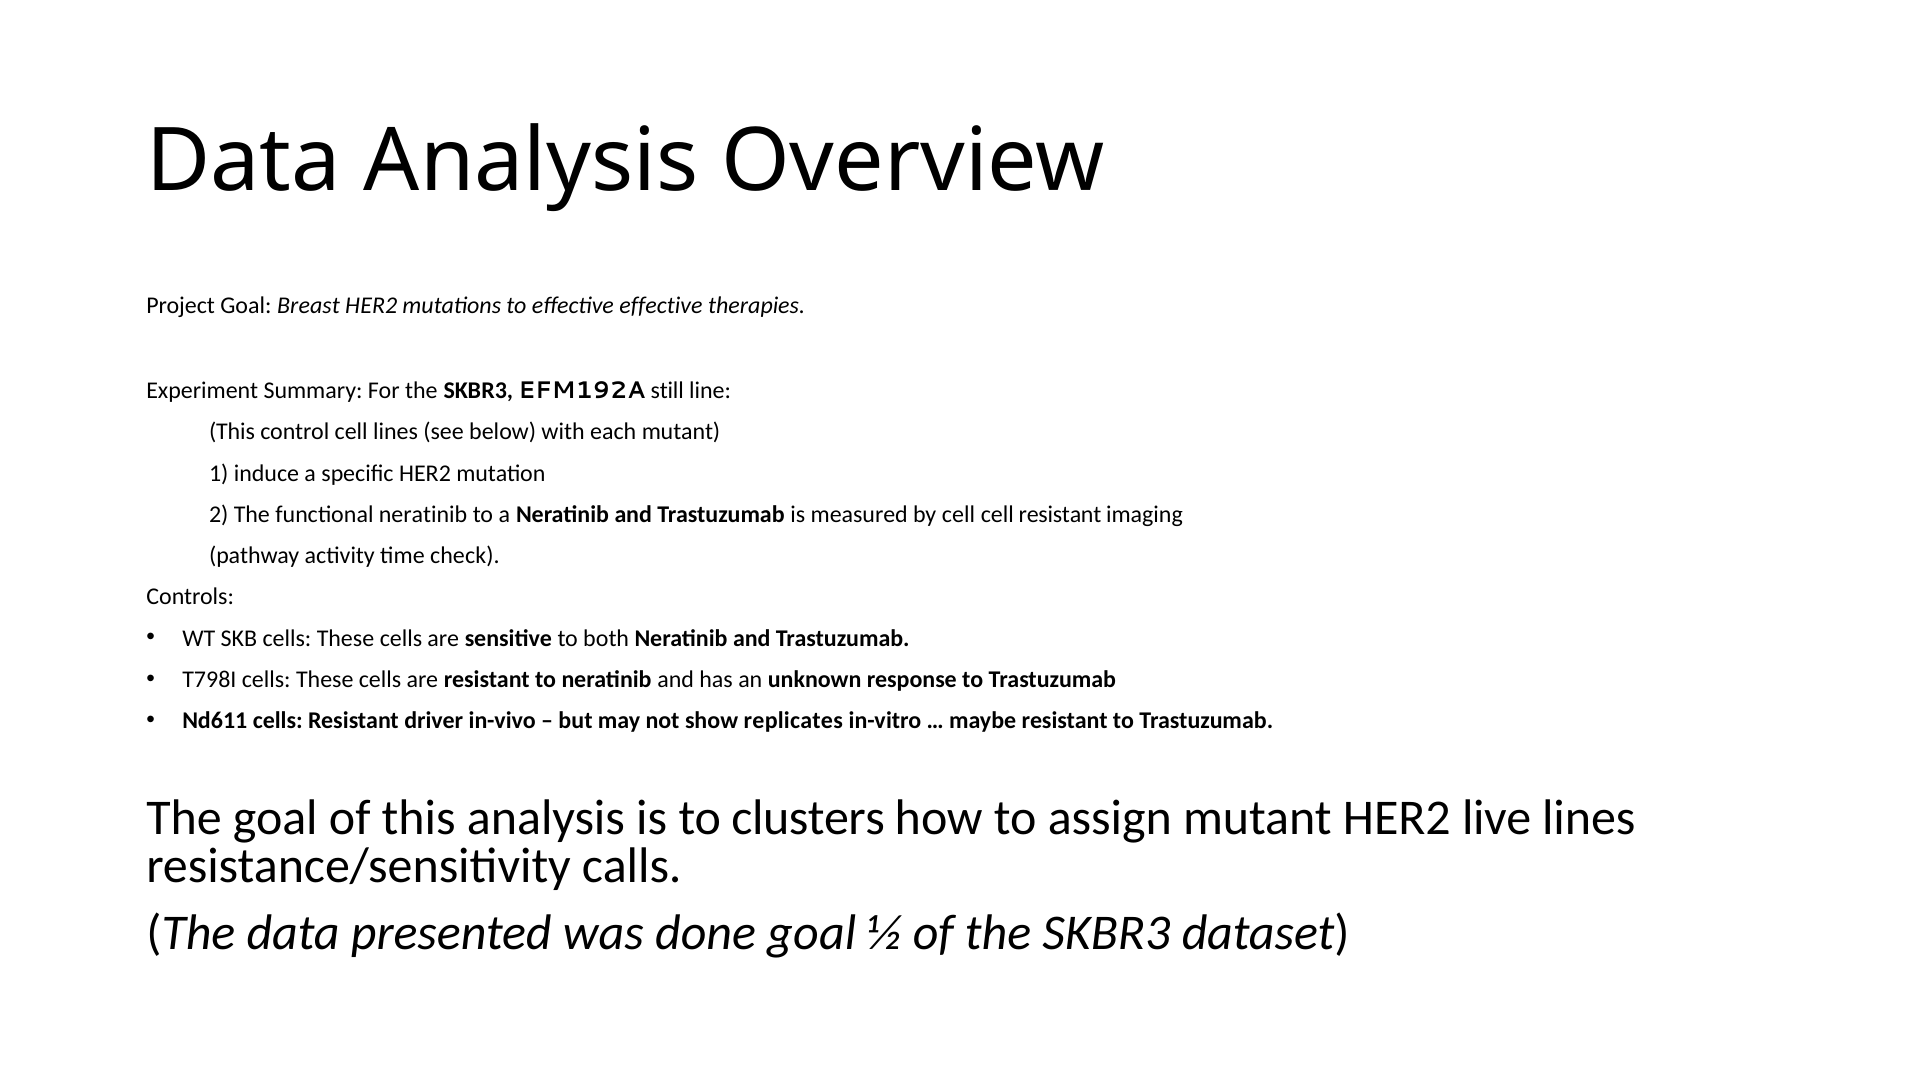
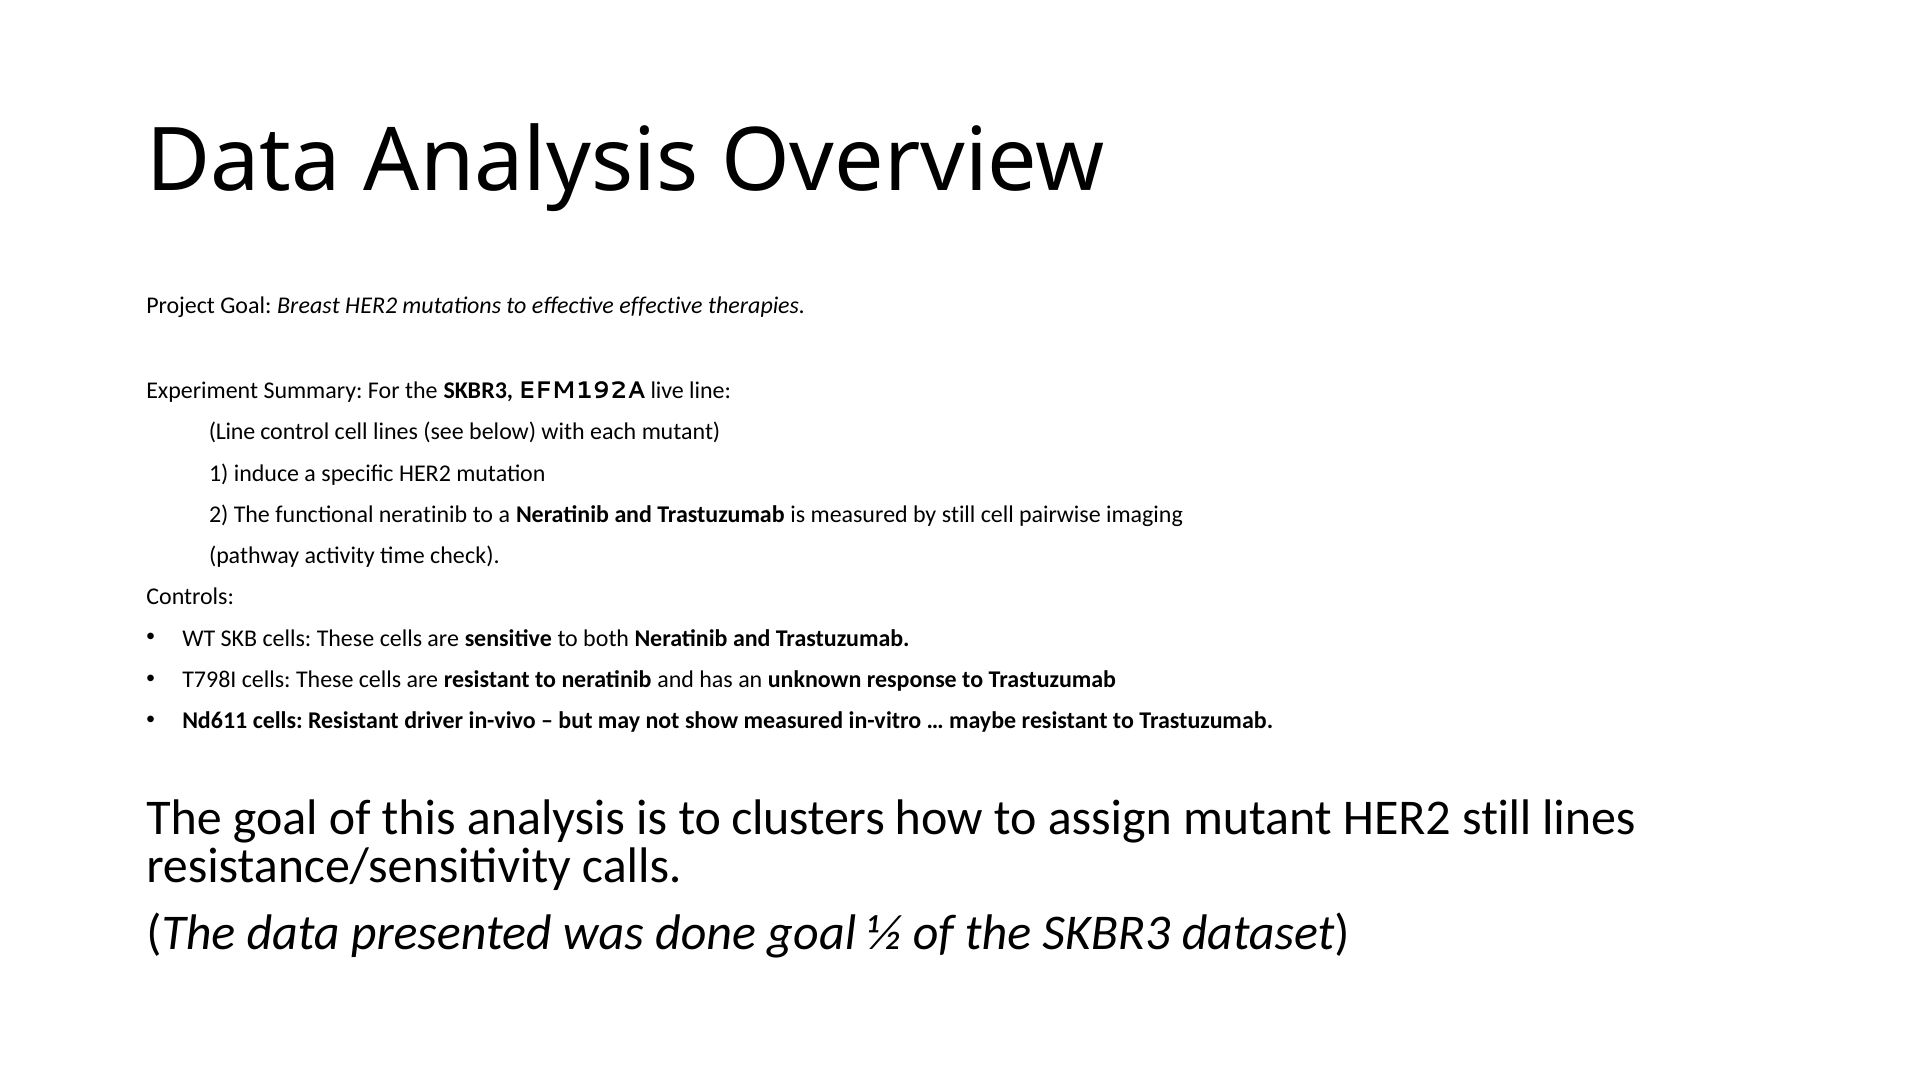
still: still -> live
This at (232, 432): This -> Line
by cell: cell -> still
cell resistant: resistant -> pairwise
show replicates: replicates -> measured
HER2 live: live -> still
